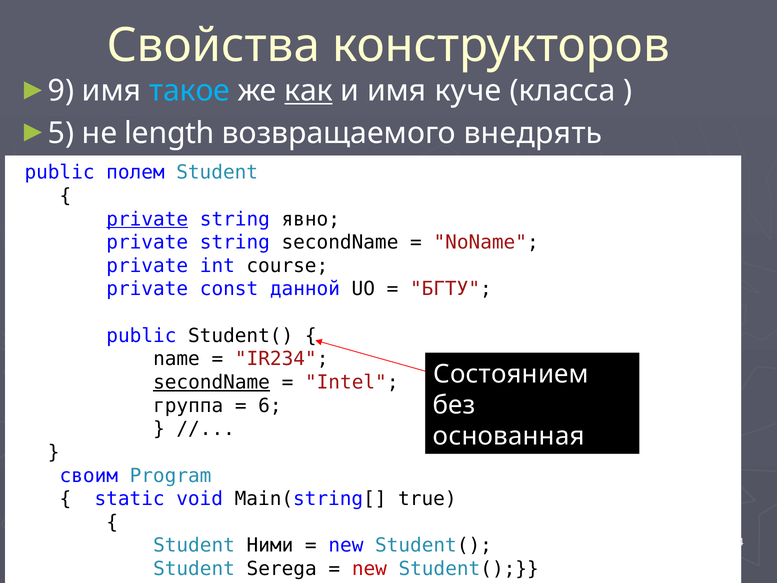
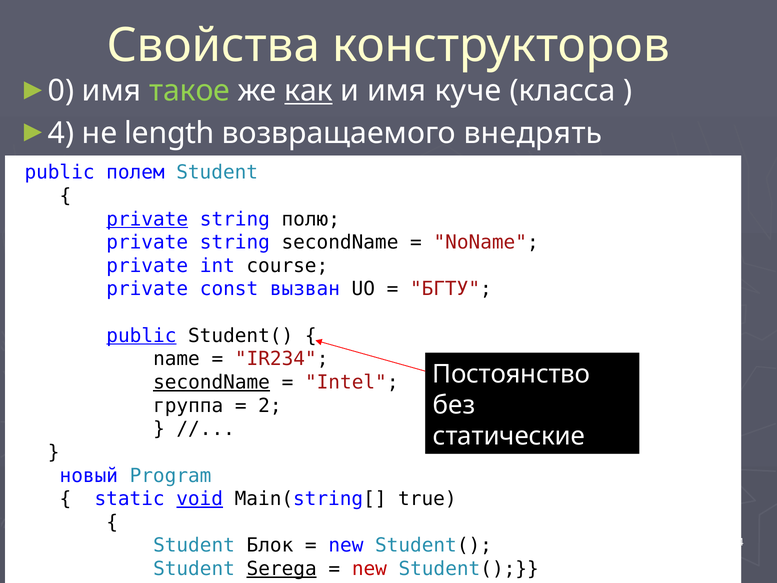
9: 9 -> 0
такое colour: light blue -> light green
5: 5 -> 4
явно: явно -> полю
данной: данной -> вызван
public at (141, 336) underline: none -> present
Состоянием: Состоянием -> Постоянство
6 at (270, 405): 6 -> 2
основанная: основанная -> статические
своим: своим -> новый
void underline: none -> present
Ними: Ними -> Блок
Serega underline: none -> present
